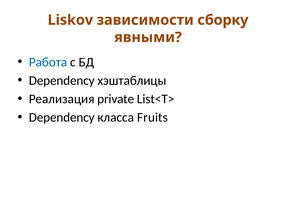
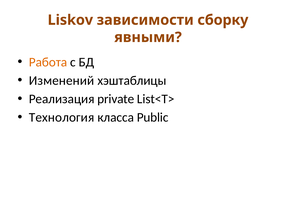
Работа colour: blue -> orange
Dependency at (62, 81): Dependency -> Изменений
Dependency at (62, 117): Dependency -> Технология
Fruits: Fruits -> Public
